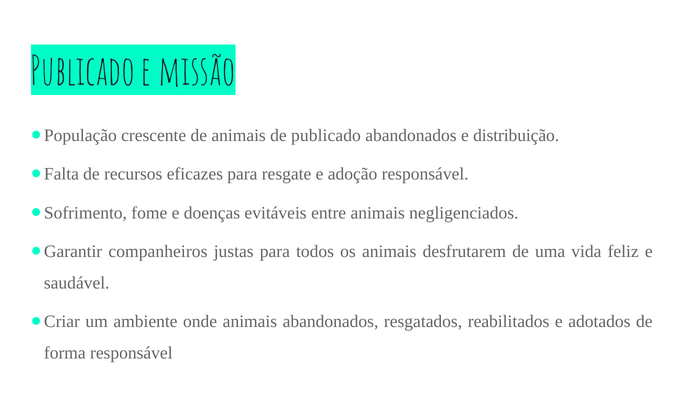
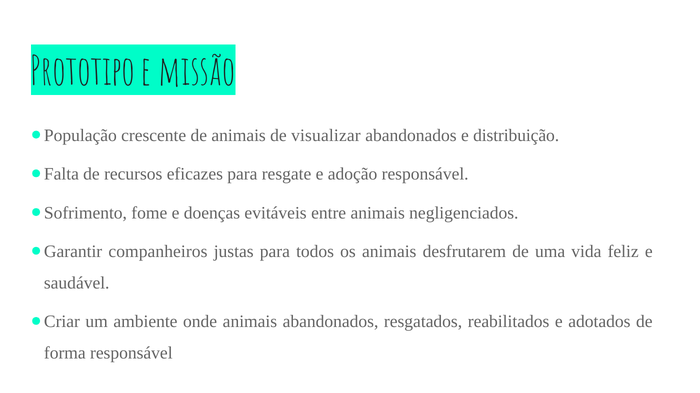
Publicado at (83, 72): Publicado -> Prototipo
de publicado: publicado -> visualizar
